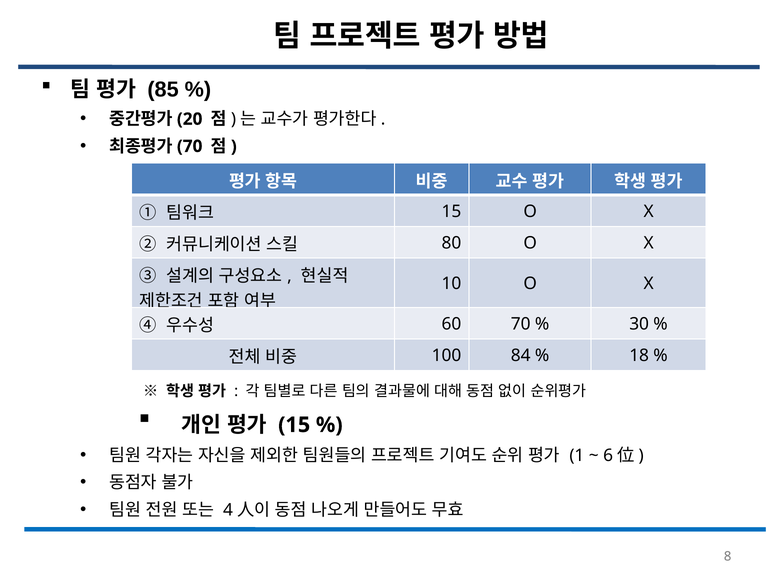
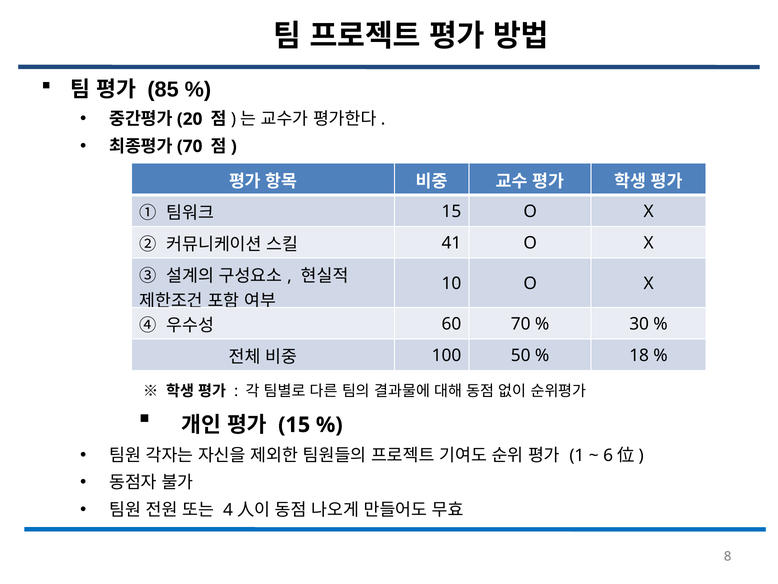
80: 80 -> 41
84: 84 -> 50
